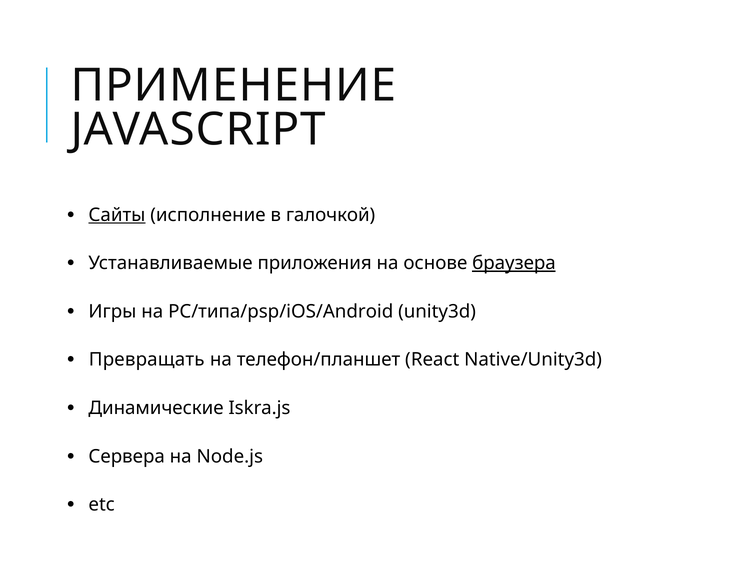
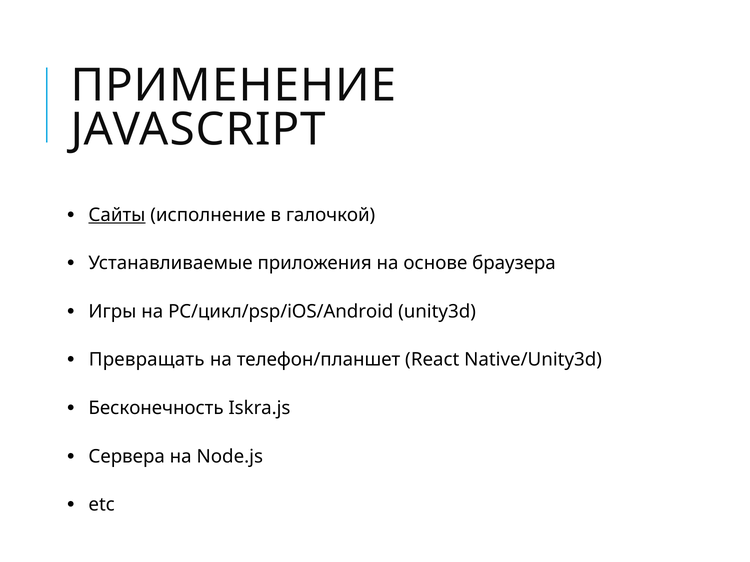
браузера underline: present -> none
PC/типа/psp/iOS/Android: PC/типа/psp/iOS/Android -> PC/цикл/psp/iOS/Android
Динамические: Динамические -> Бесконечность
